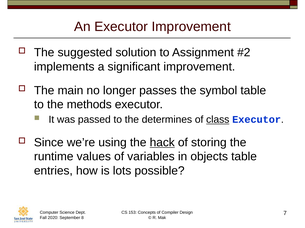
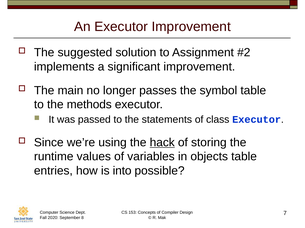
determines: determines -> statements
class underline: present -> none
lots: lots -> into
